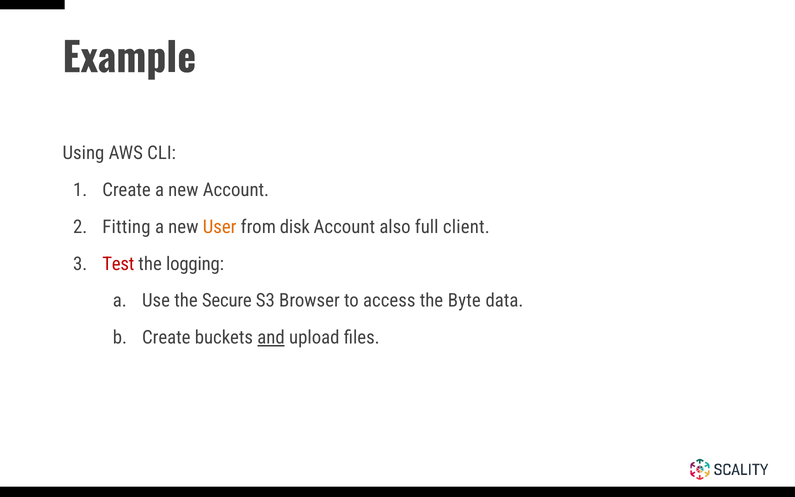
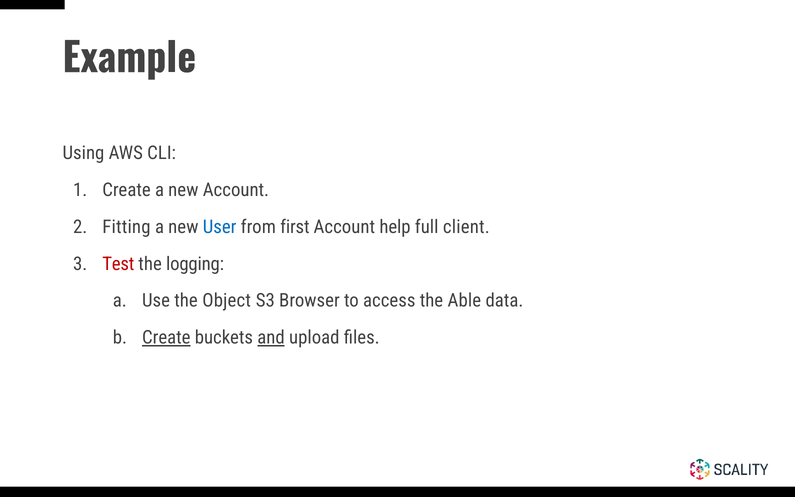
User colour: orange -> blue
disk: disk -> first
also: also -> help
Secure: Secure -> Object
Byte: Byte -> Able
Create at (166, 338) underline: none -> present
